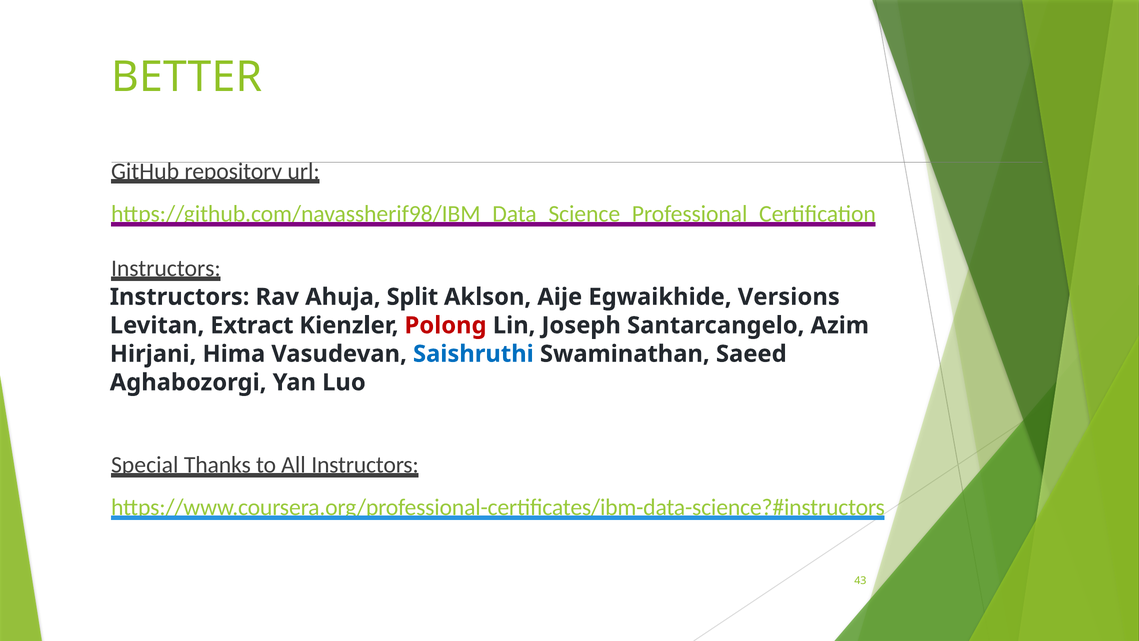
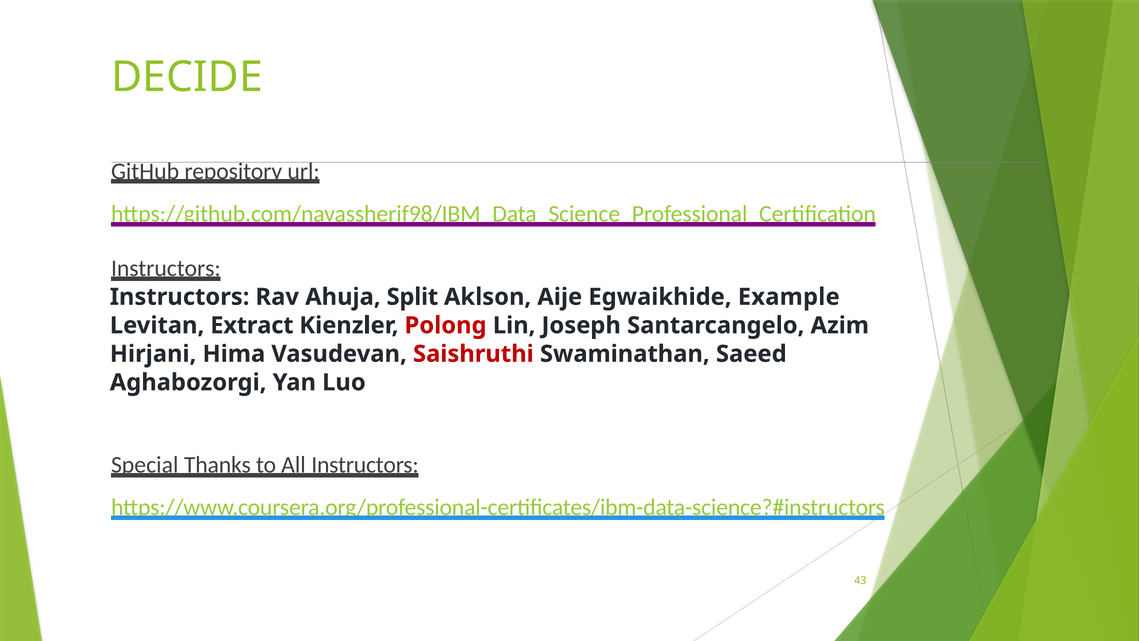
BETTER: BETTER -> DECIDE
Versions: Versions -> Example
Saishruthi colour: blue -> red
